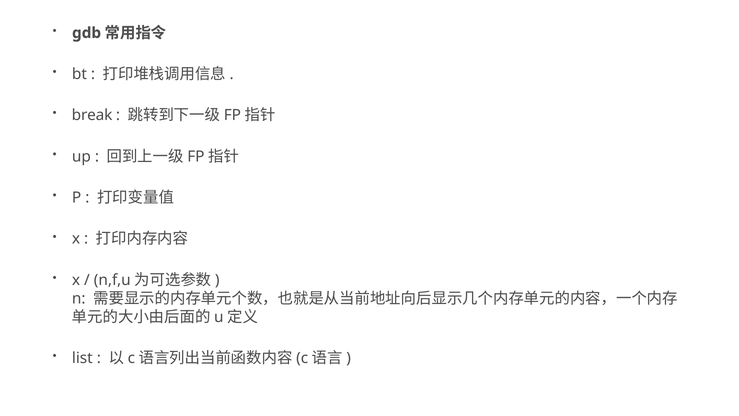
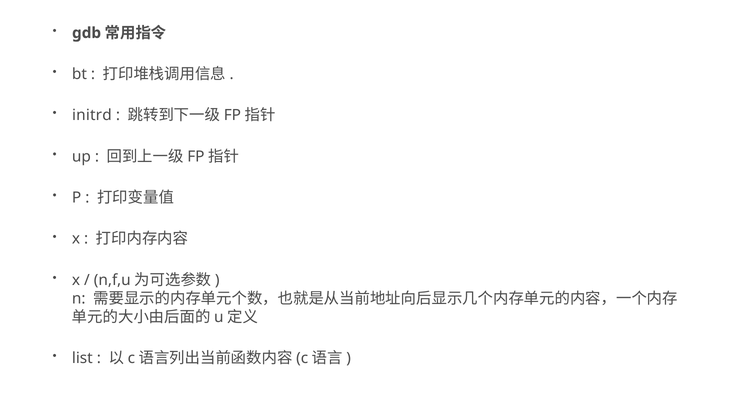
break: break -> initrd
